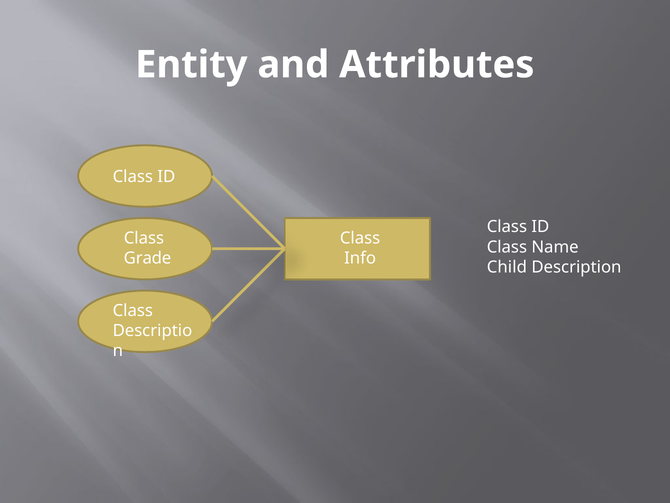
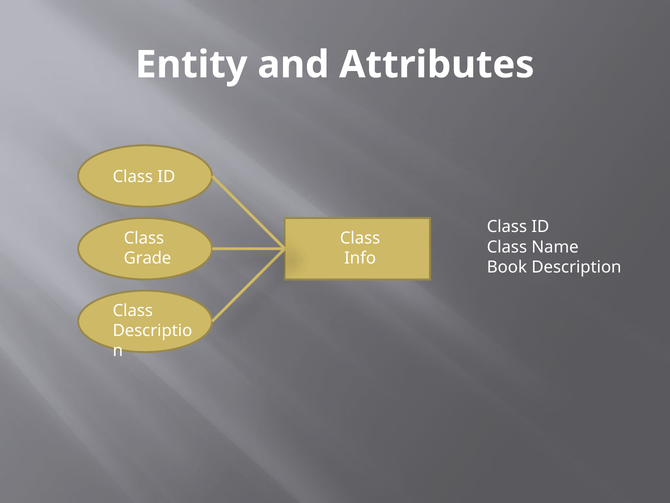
Child: Child -> Book
